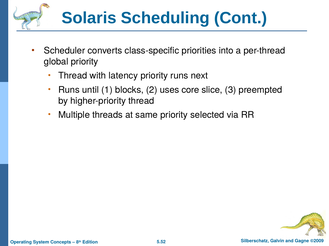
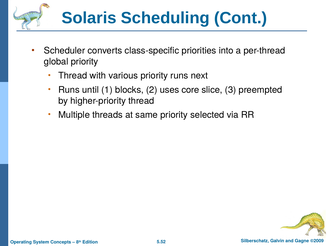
latency: latency -> various
